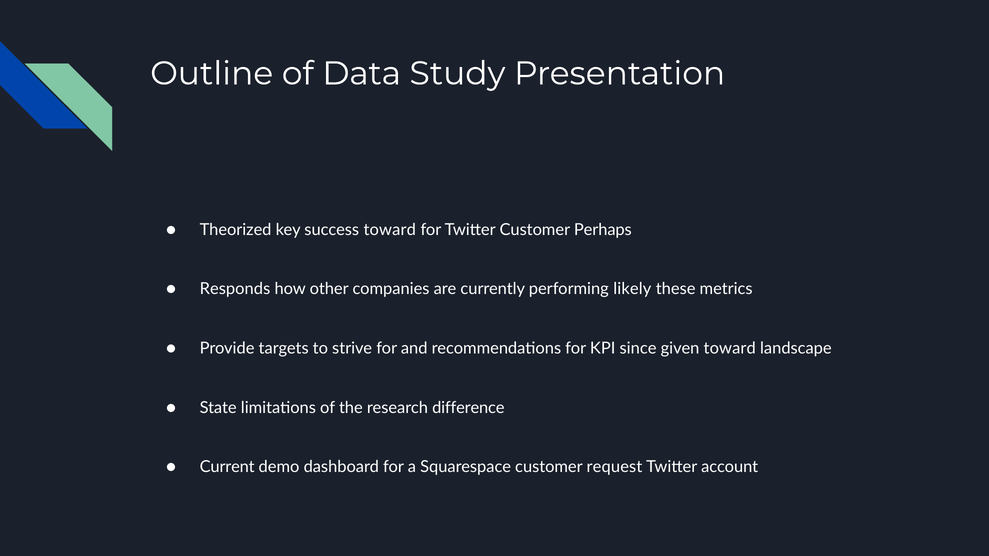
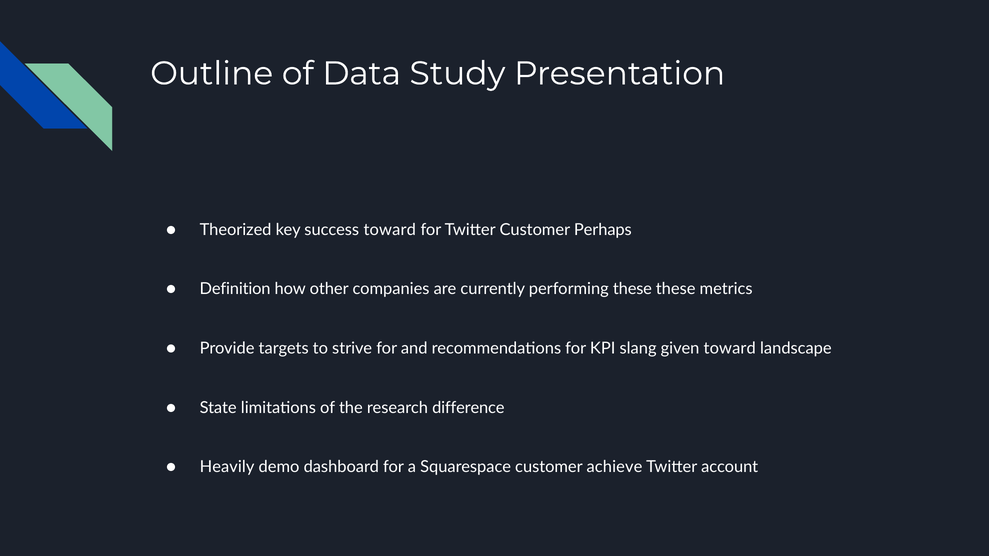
Responds: Responds -> Definition
performing likely: likely -> these
since: since -> slang
Current: Current -> Heavily
request: request -> achieve
